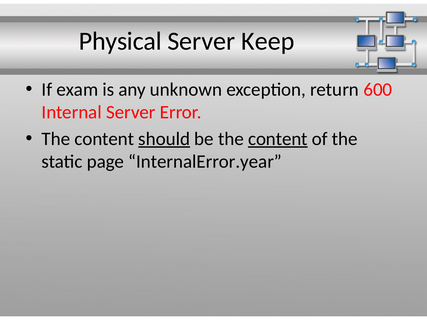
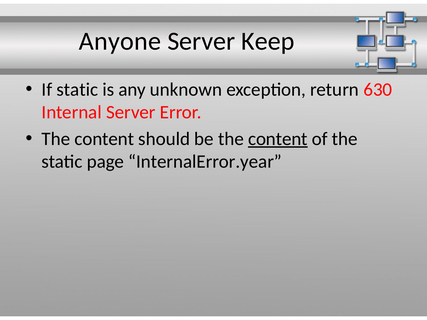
Physical: Physical -> Anyone
If exam: exam -> static
600: 600 -> 630
should underline: present -> none
